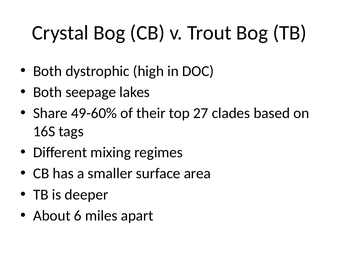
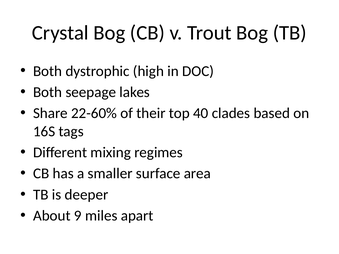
49-60%: 49-60% -> 22-60%
27: 27 -> 40
6: 6 -> 9
